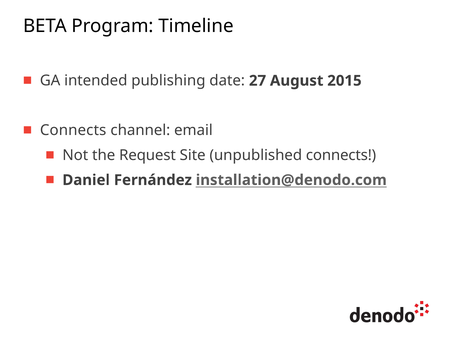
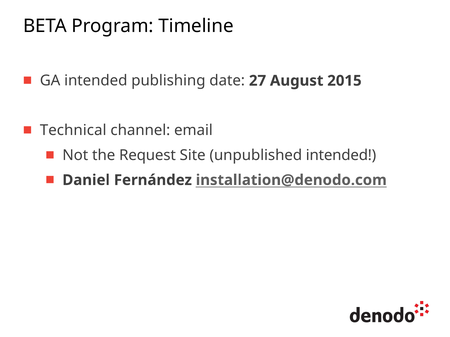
Connects at (73, 131): Connects -> Technical
unpublished connects: connects -> intended
